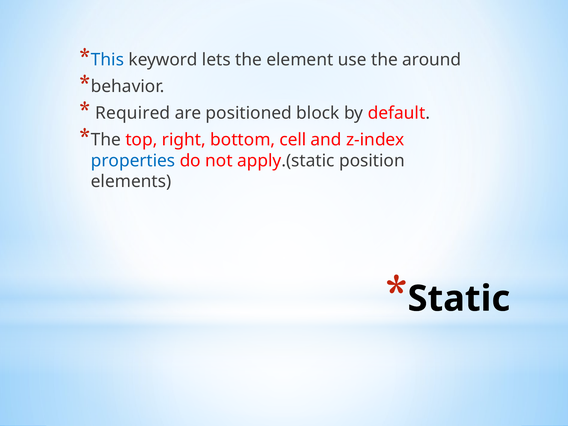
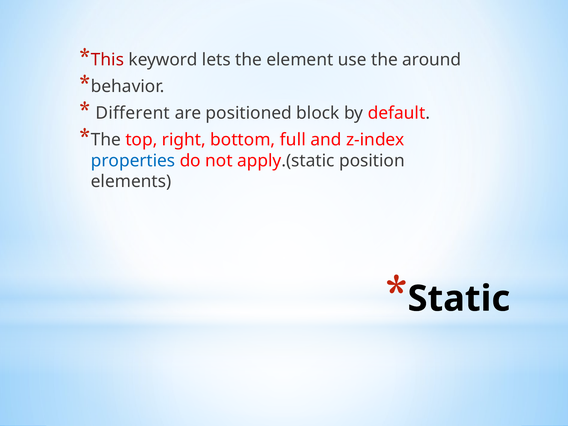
This colour: blue -> red
Required: Required -> Different
cell: cell -> full
